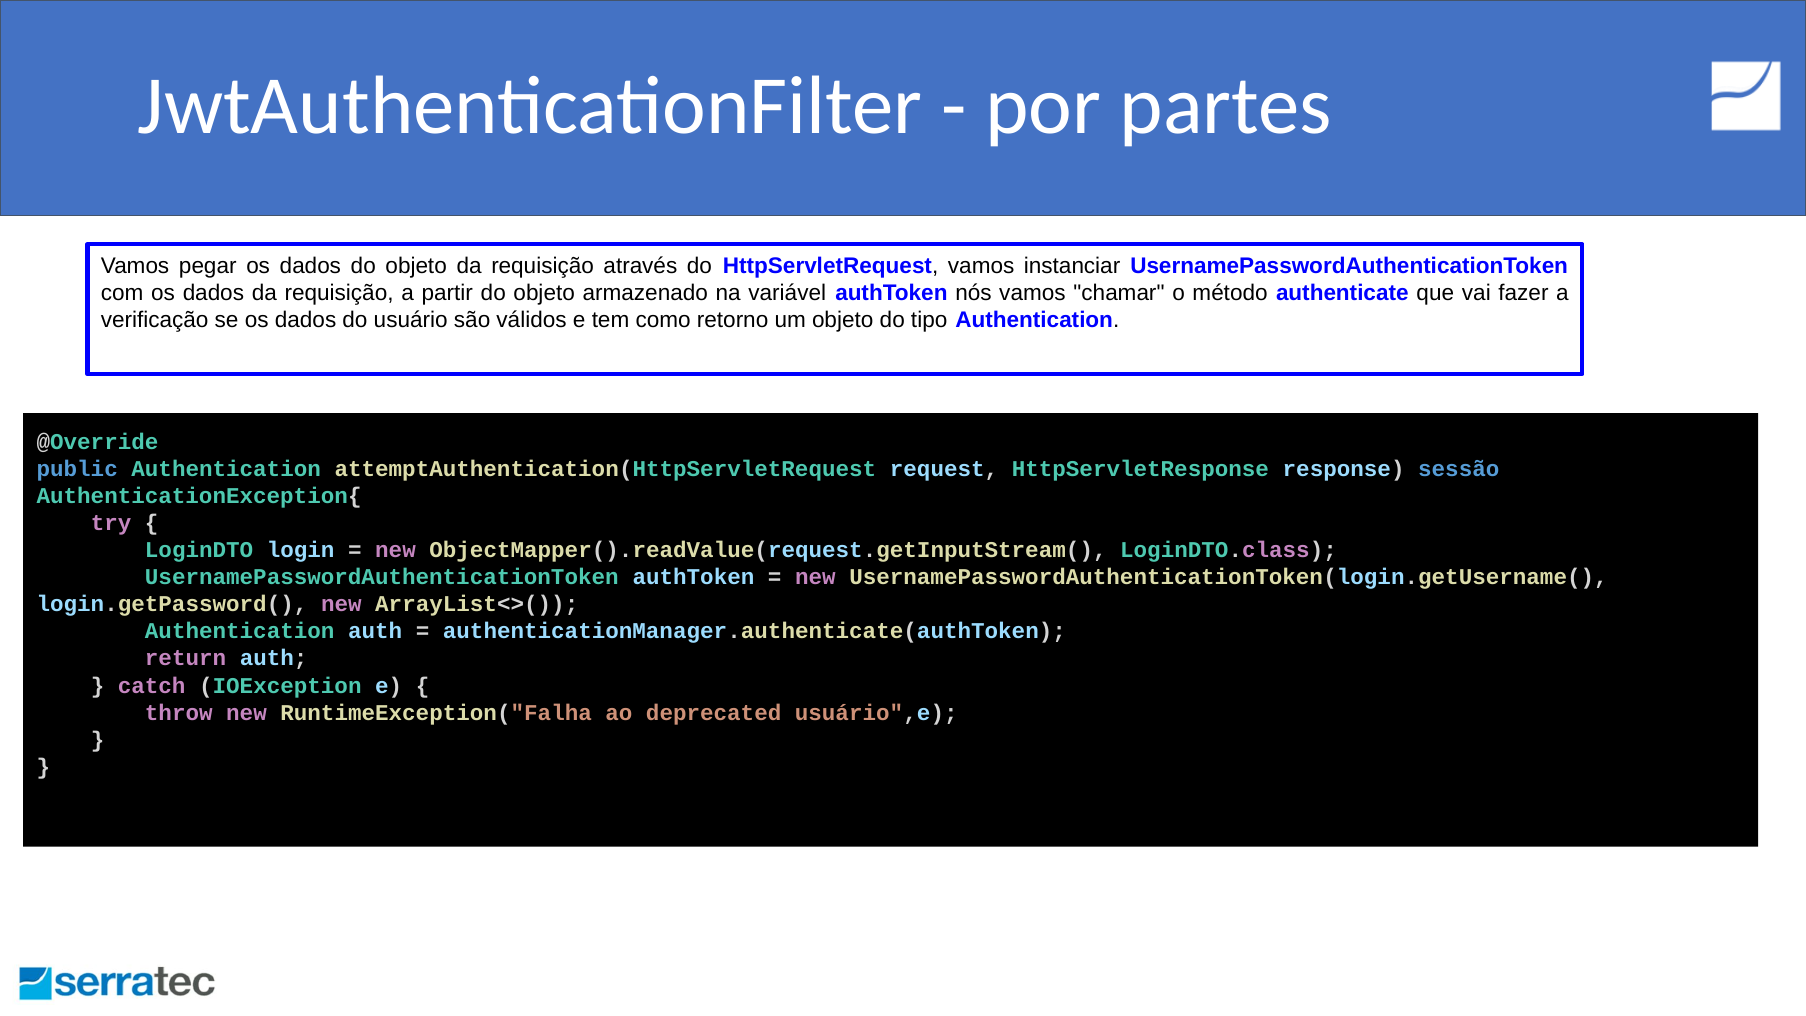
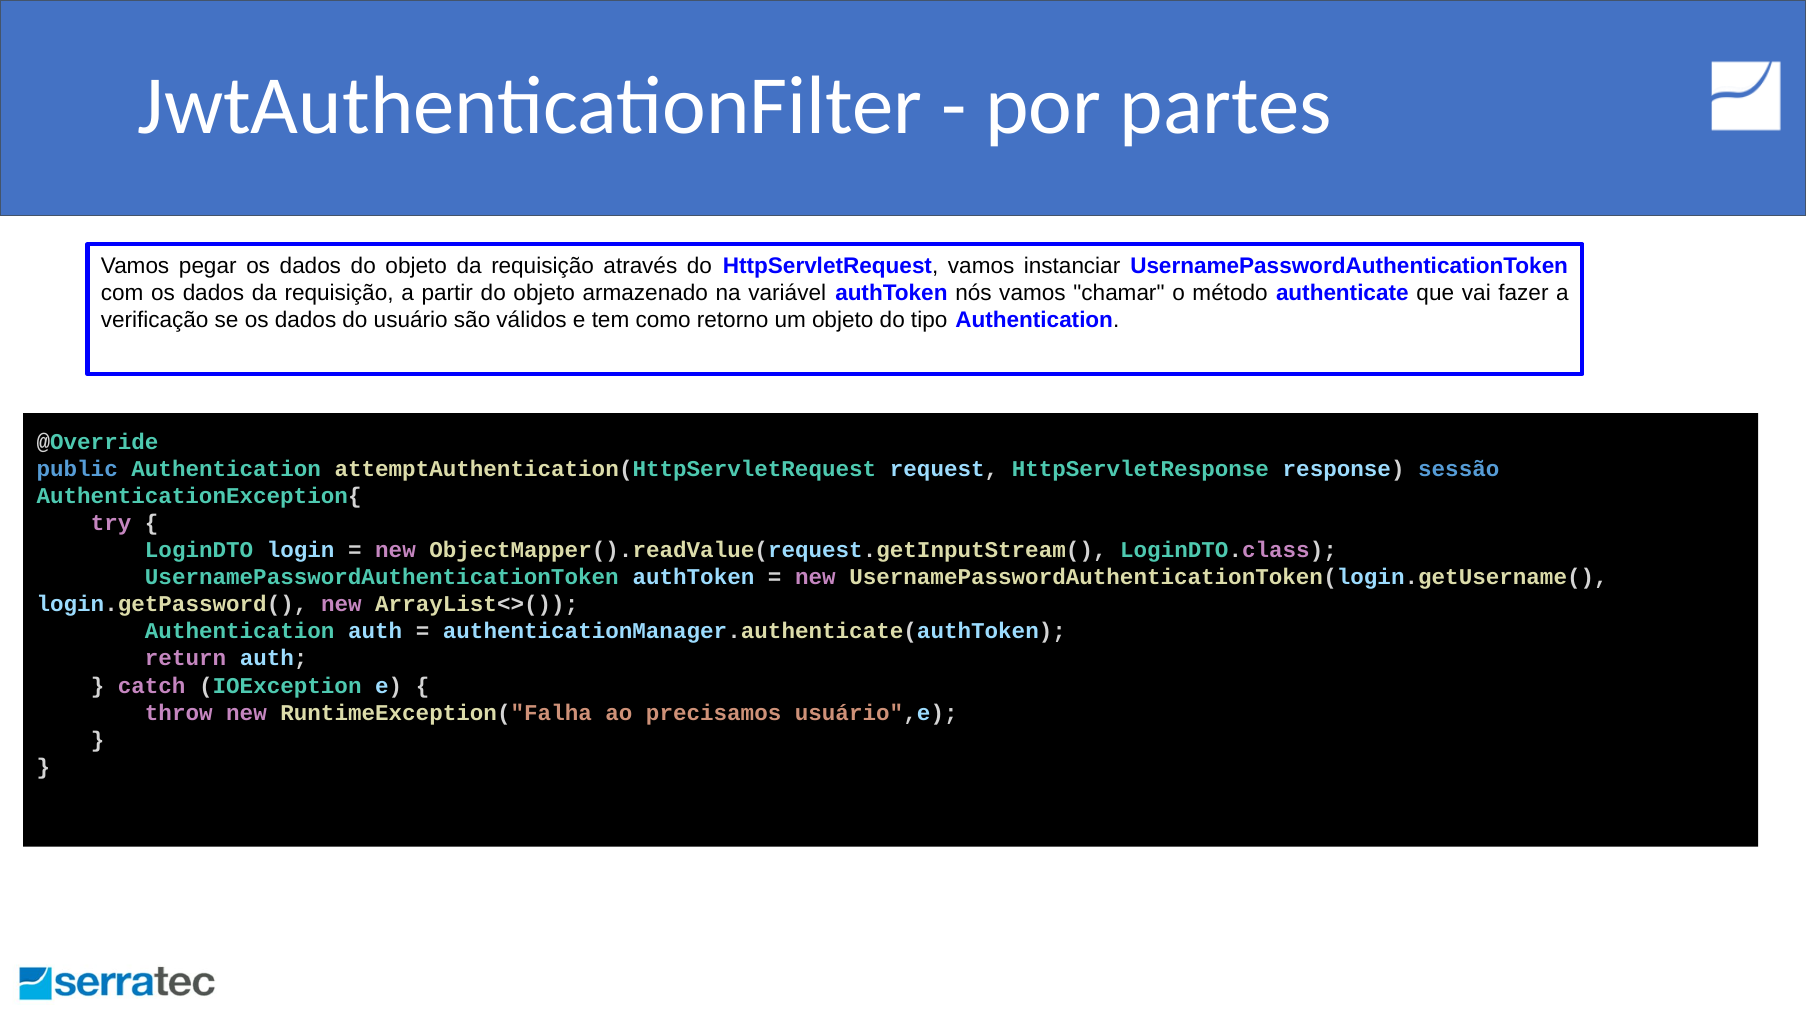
deprecated: deprecated -> precisamos
